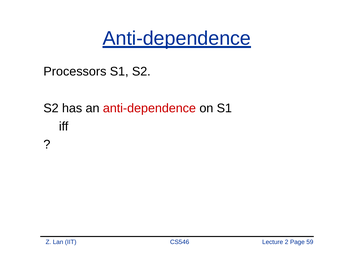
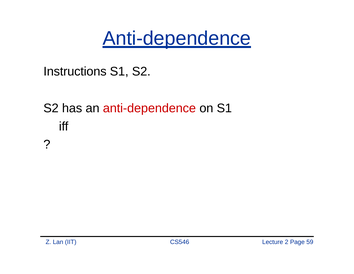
Processors: Processors -> Instructions
